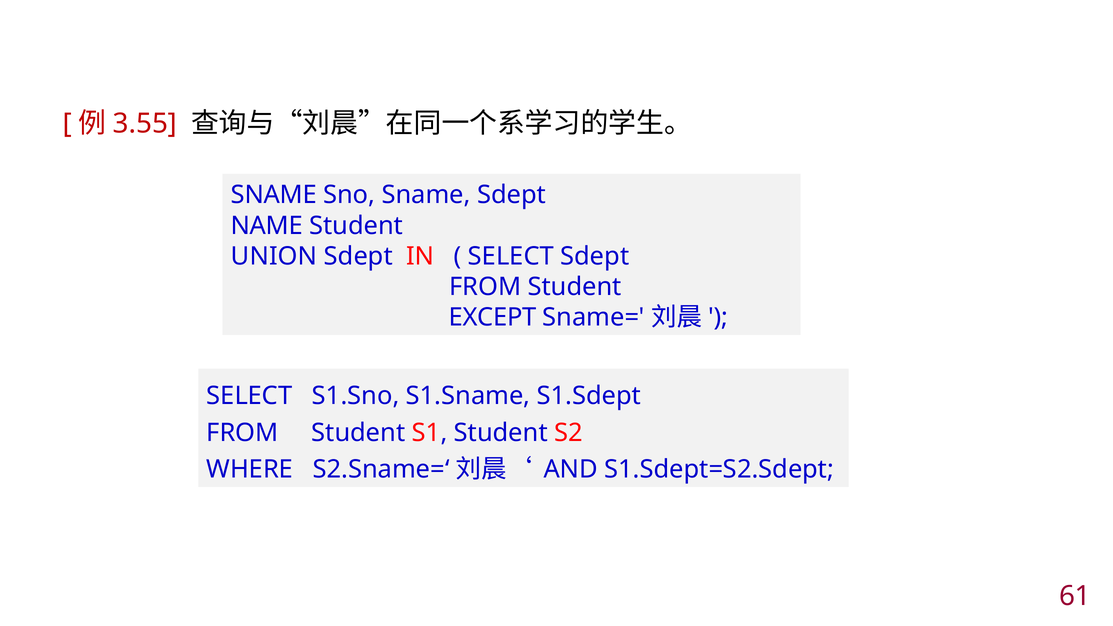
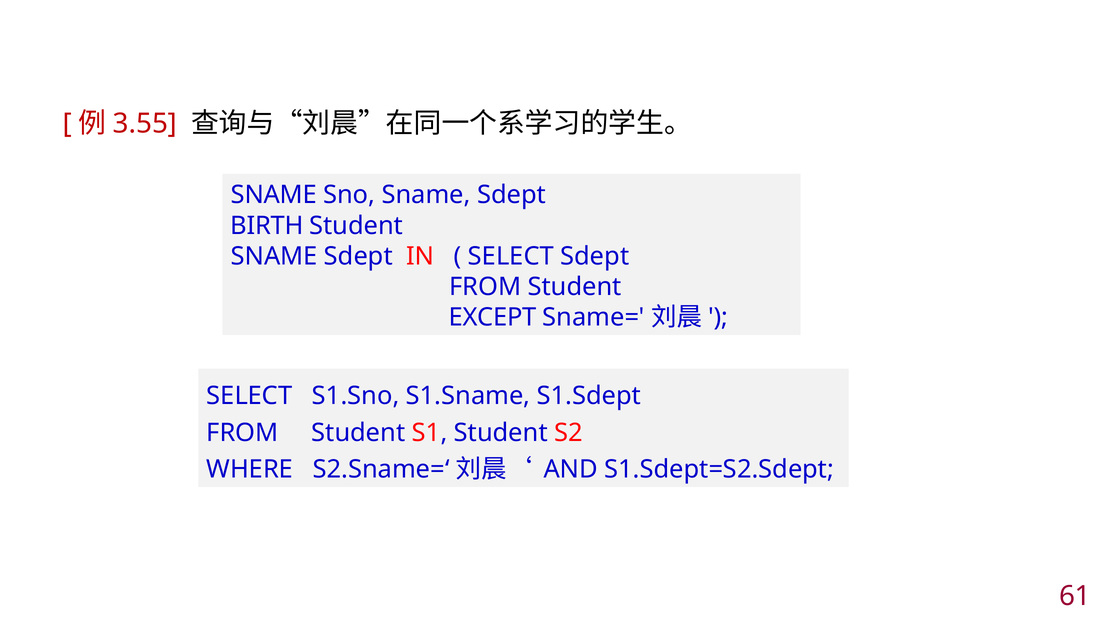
NAME: NAME -> BIRTH
UNION at (274, 256): UNION -> SNAME
